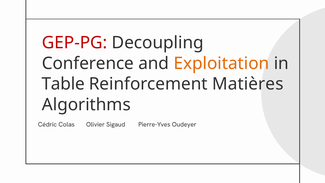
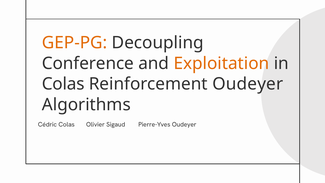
GEP-PG colour: red -> orange
Table at (63, 84): Table -> Colas
Reinforcement Matières: Matières -> Oudeyer
